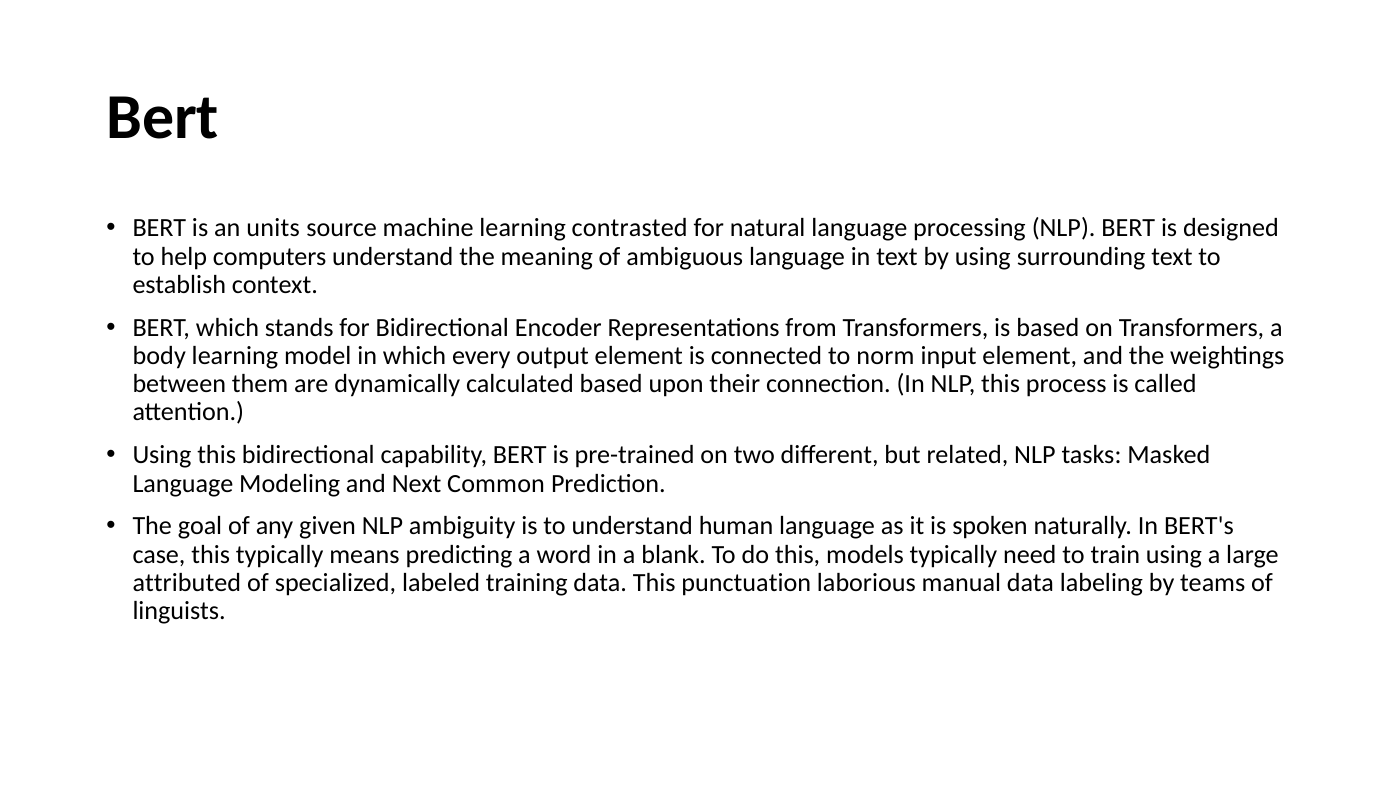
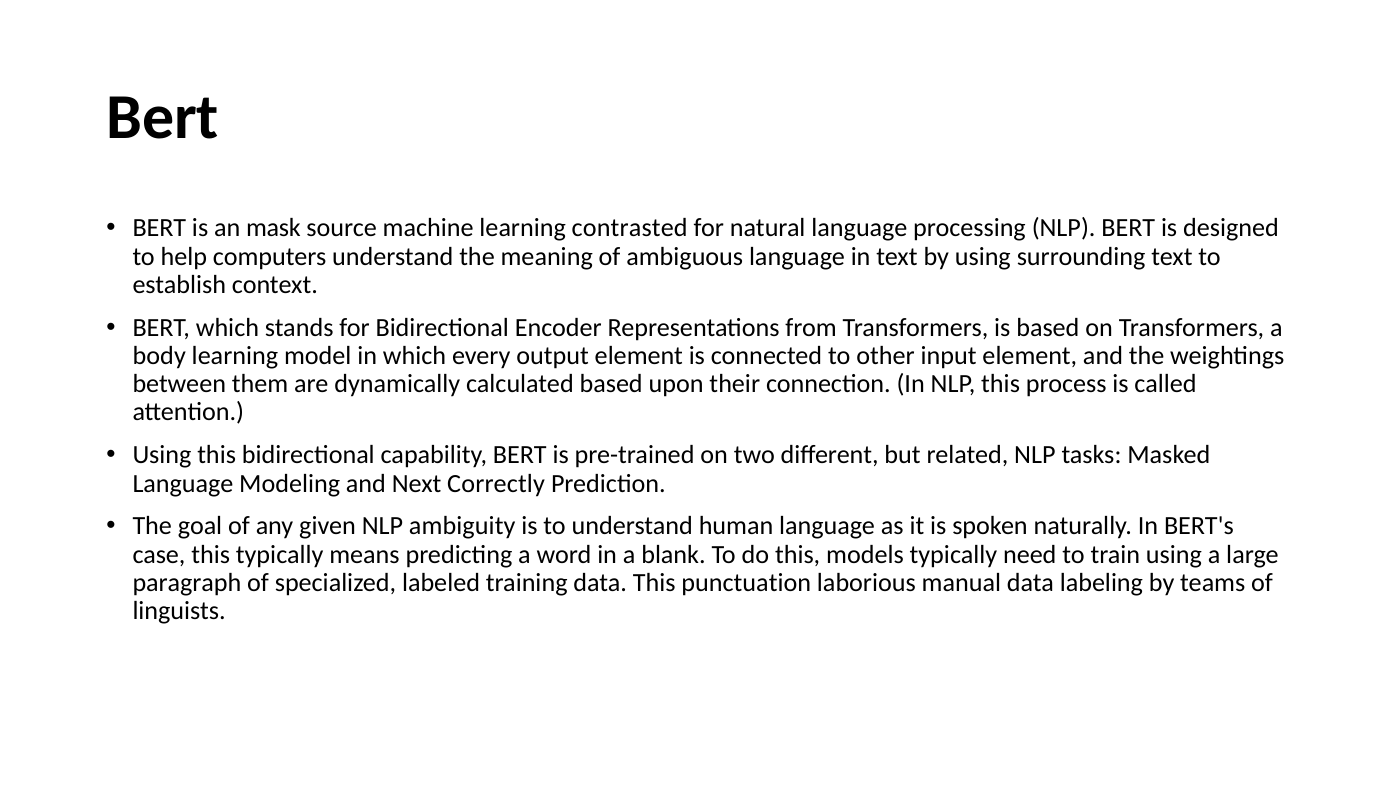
units: units -> mask
norm: norm -> other
Common: Common -> Correctly
attributed: attributed -> paragraph
